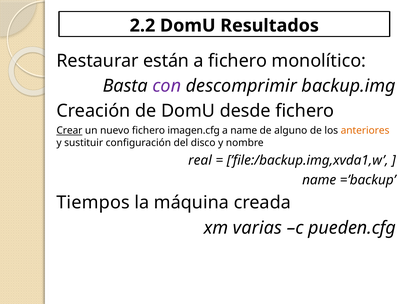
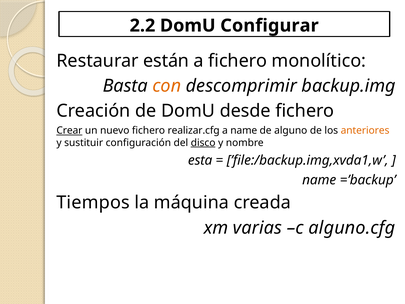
Resultados: Resultados -> Configurar
con colour: purple -> orange
imagen.cfg: imagen.cfg -> realizar.cfg
disco underline: none -> present
real: real -> esta
pueden.cfg: pueden.cfg -> alguno.cfg
